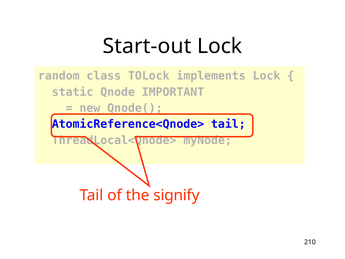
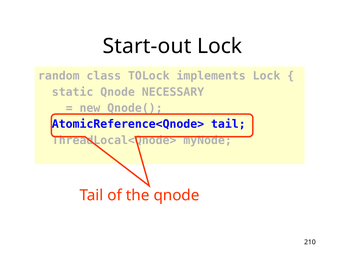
IMPORTANT: IMPORTANT -> NECESSARY
the signify: signify -> qnode
